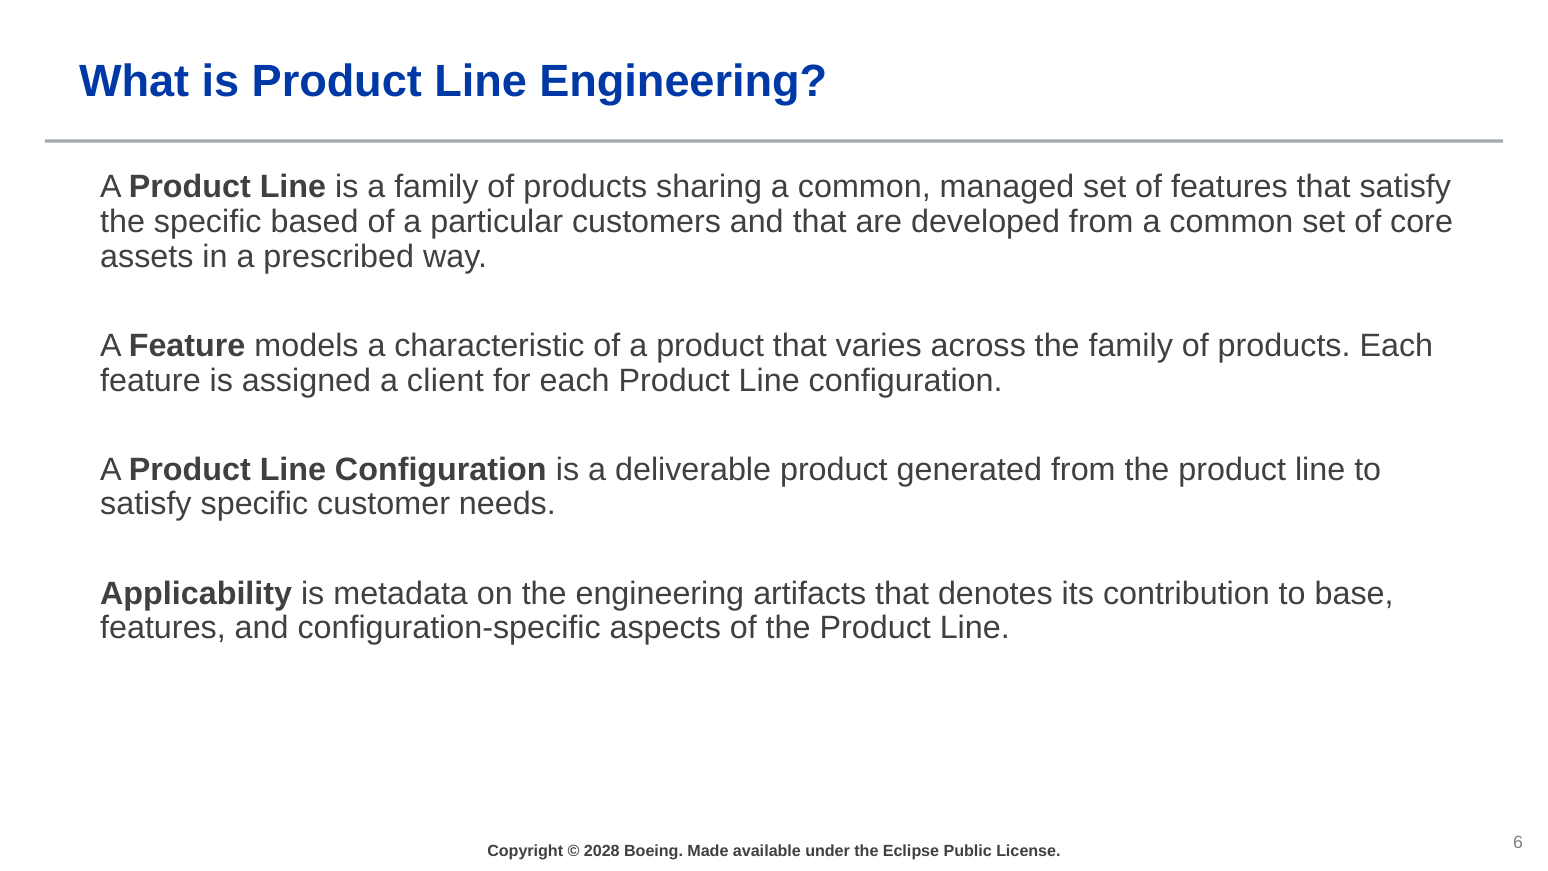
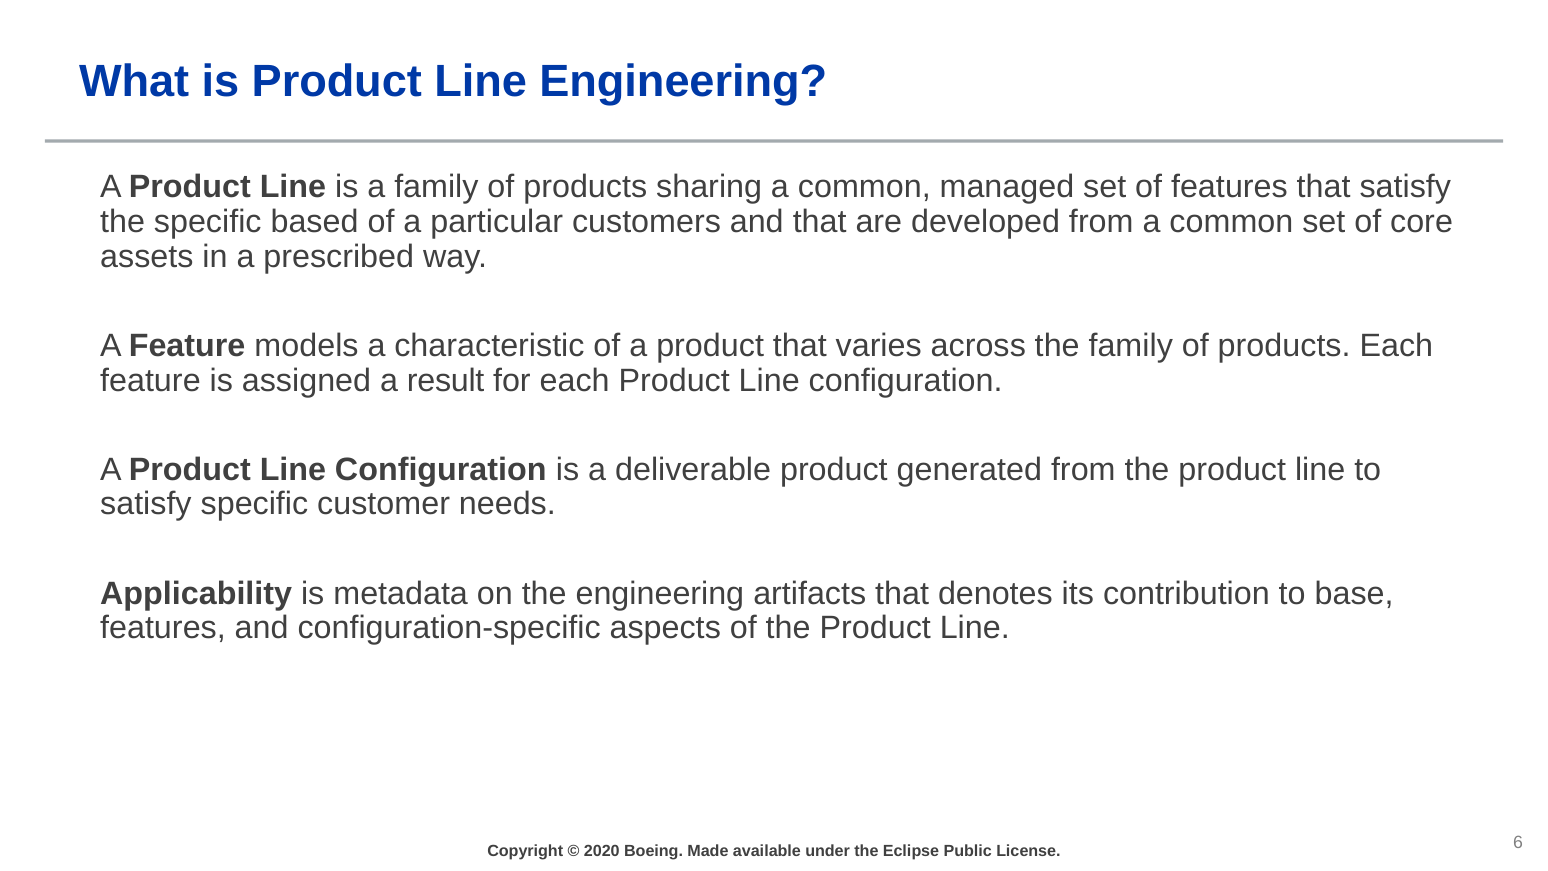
client: client -> result
2028: 2028 -> 2020
